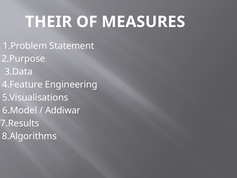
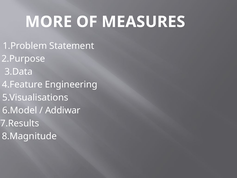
THEIR: THEIR -> MORE
8.Algorithms: 8.Algorithms -> 8.Magnitude
